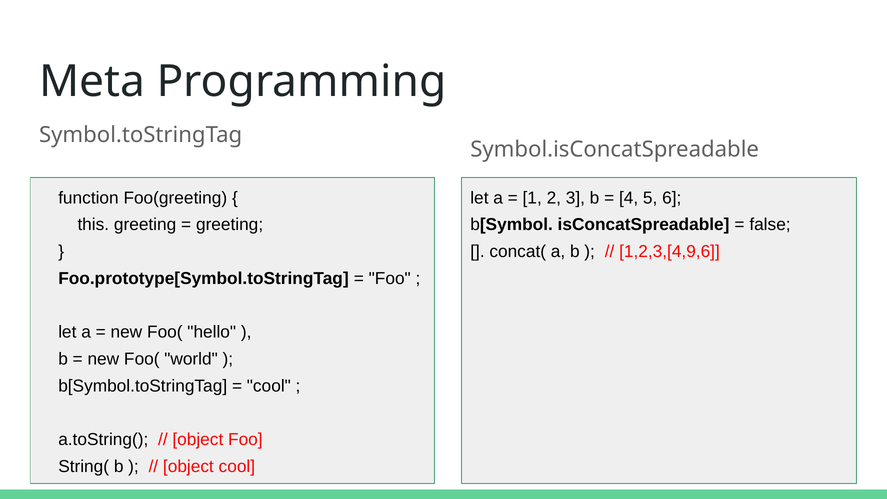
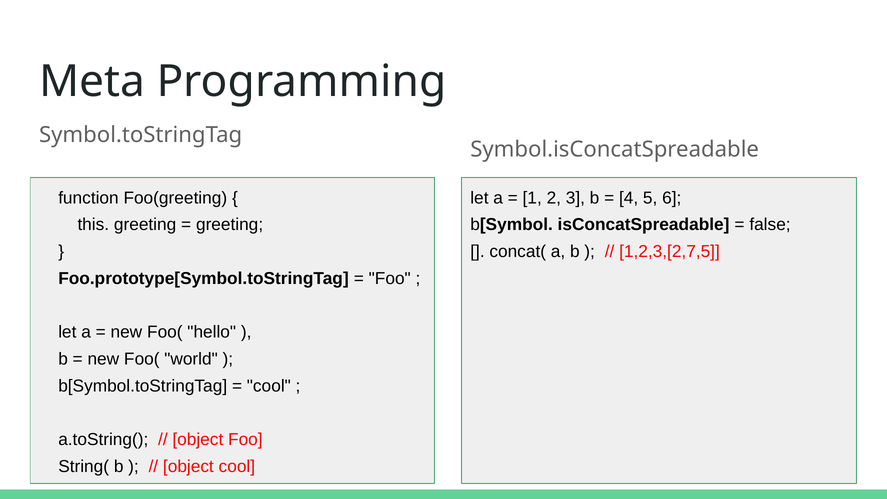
1,2,3,[4,9,6: 1,2,3,[4,9,6 -> 1,2,3,[2,7,5
